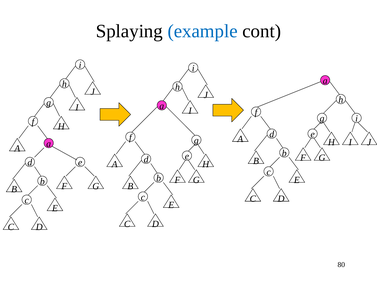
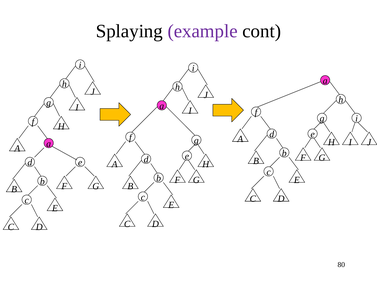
example colour: blue -> purple
